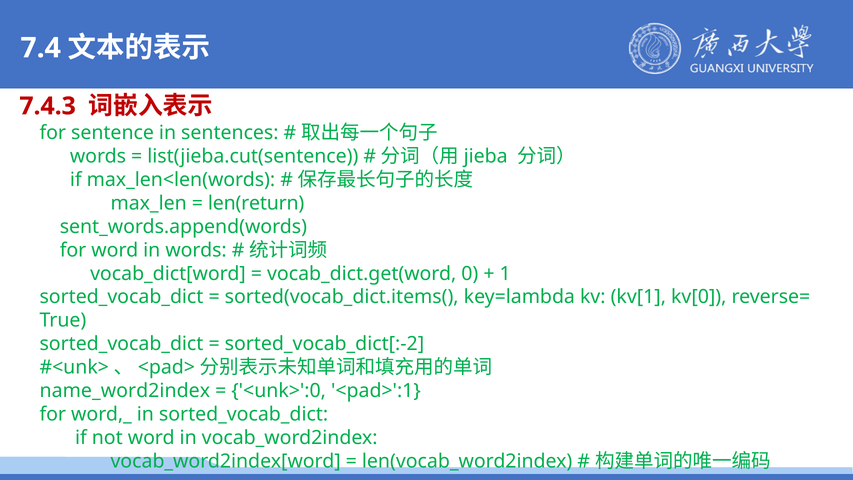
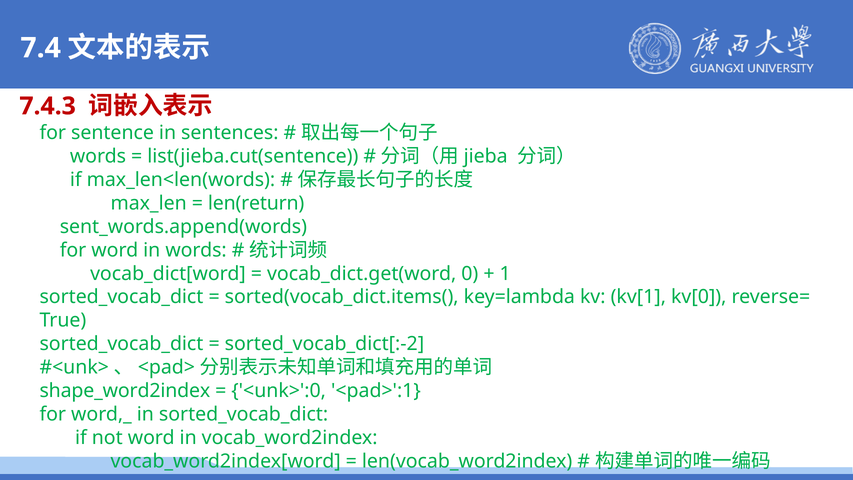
name_word2index: name_word2index -> shape_word2index
